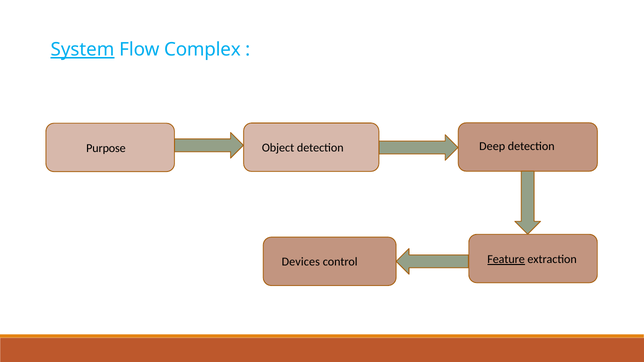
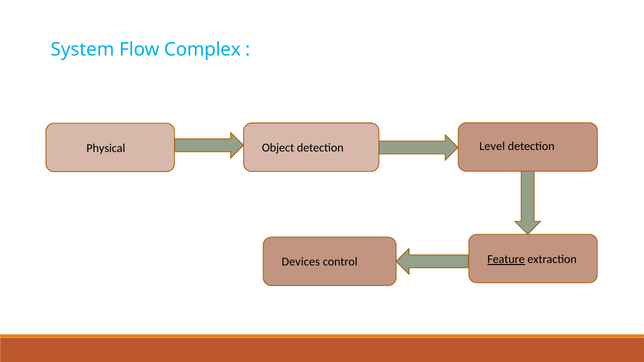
System underline: present -> none
Purpose: Purpose -> Physical
Deep: Deep -> Level
